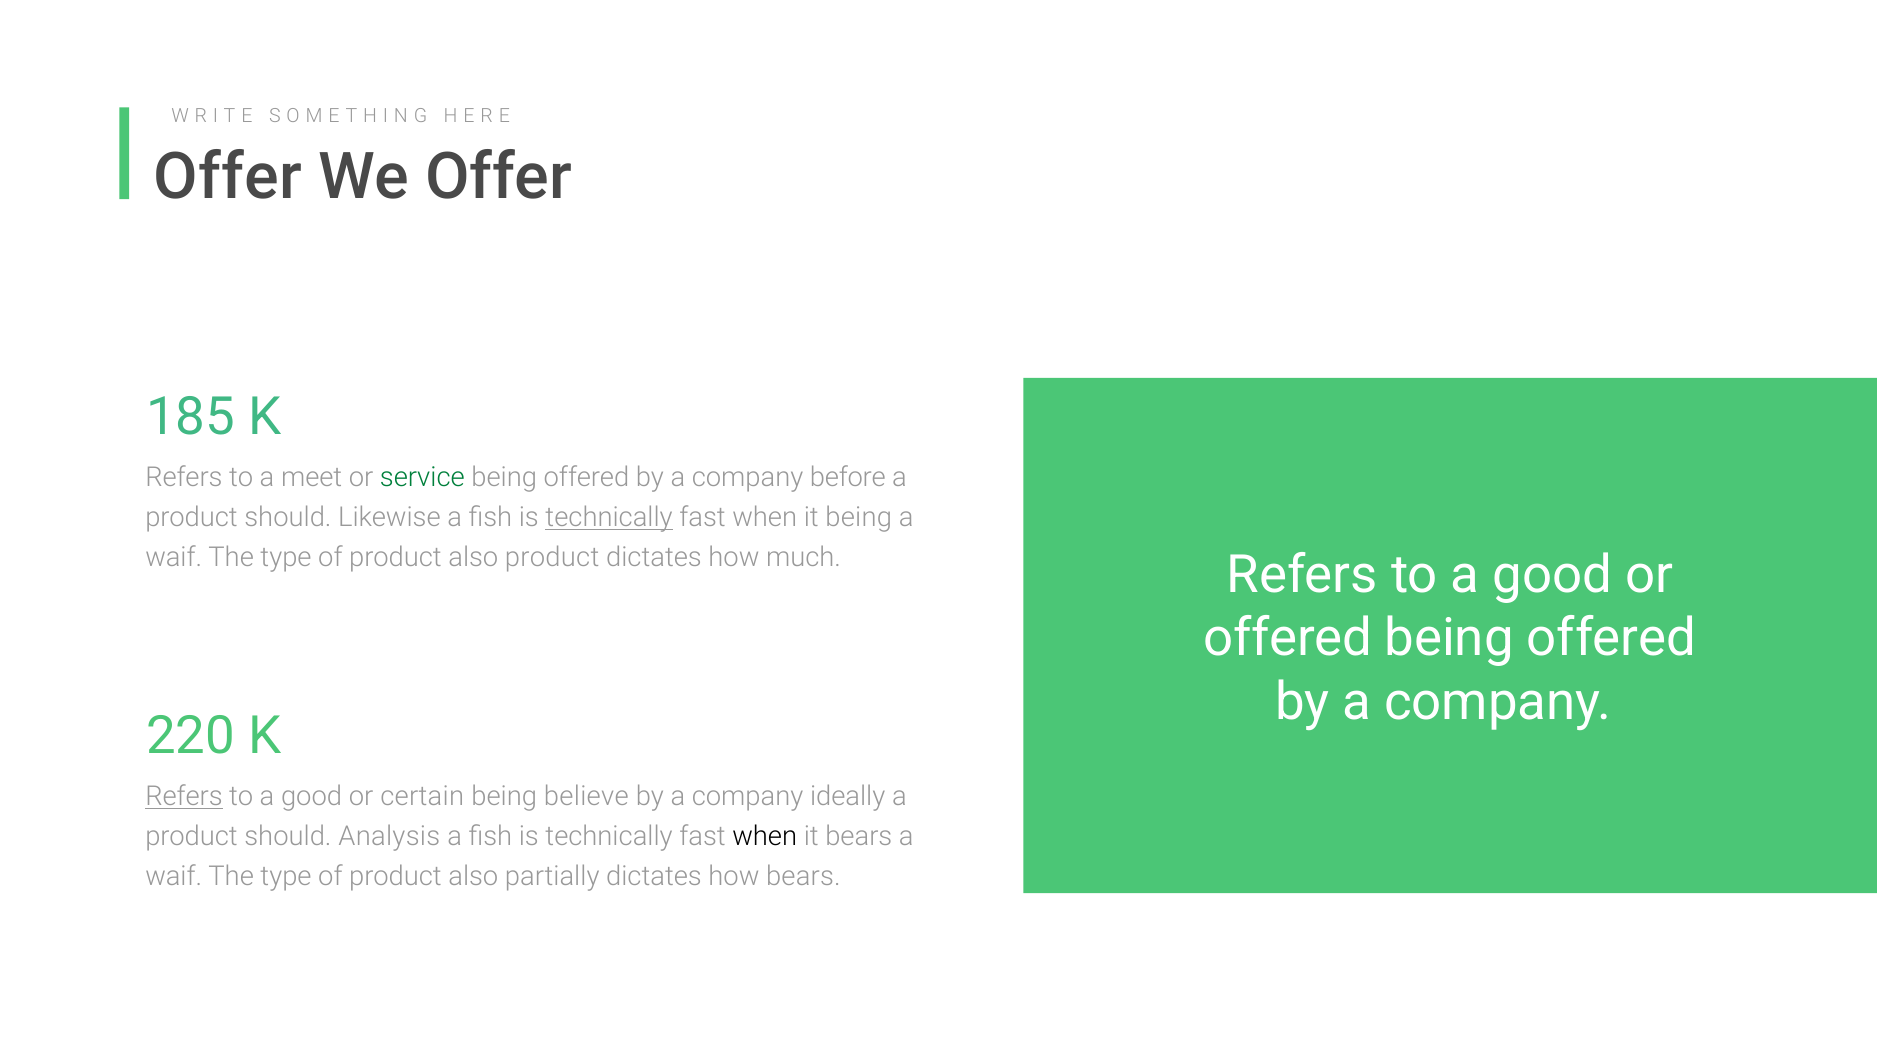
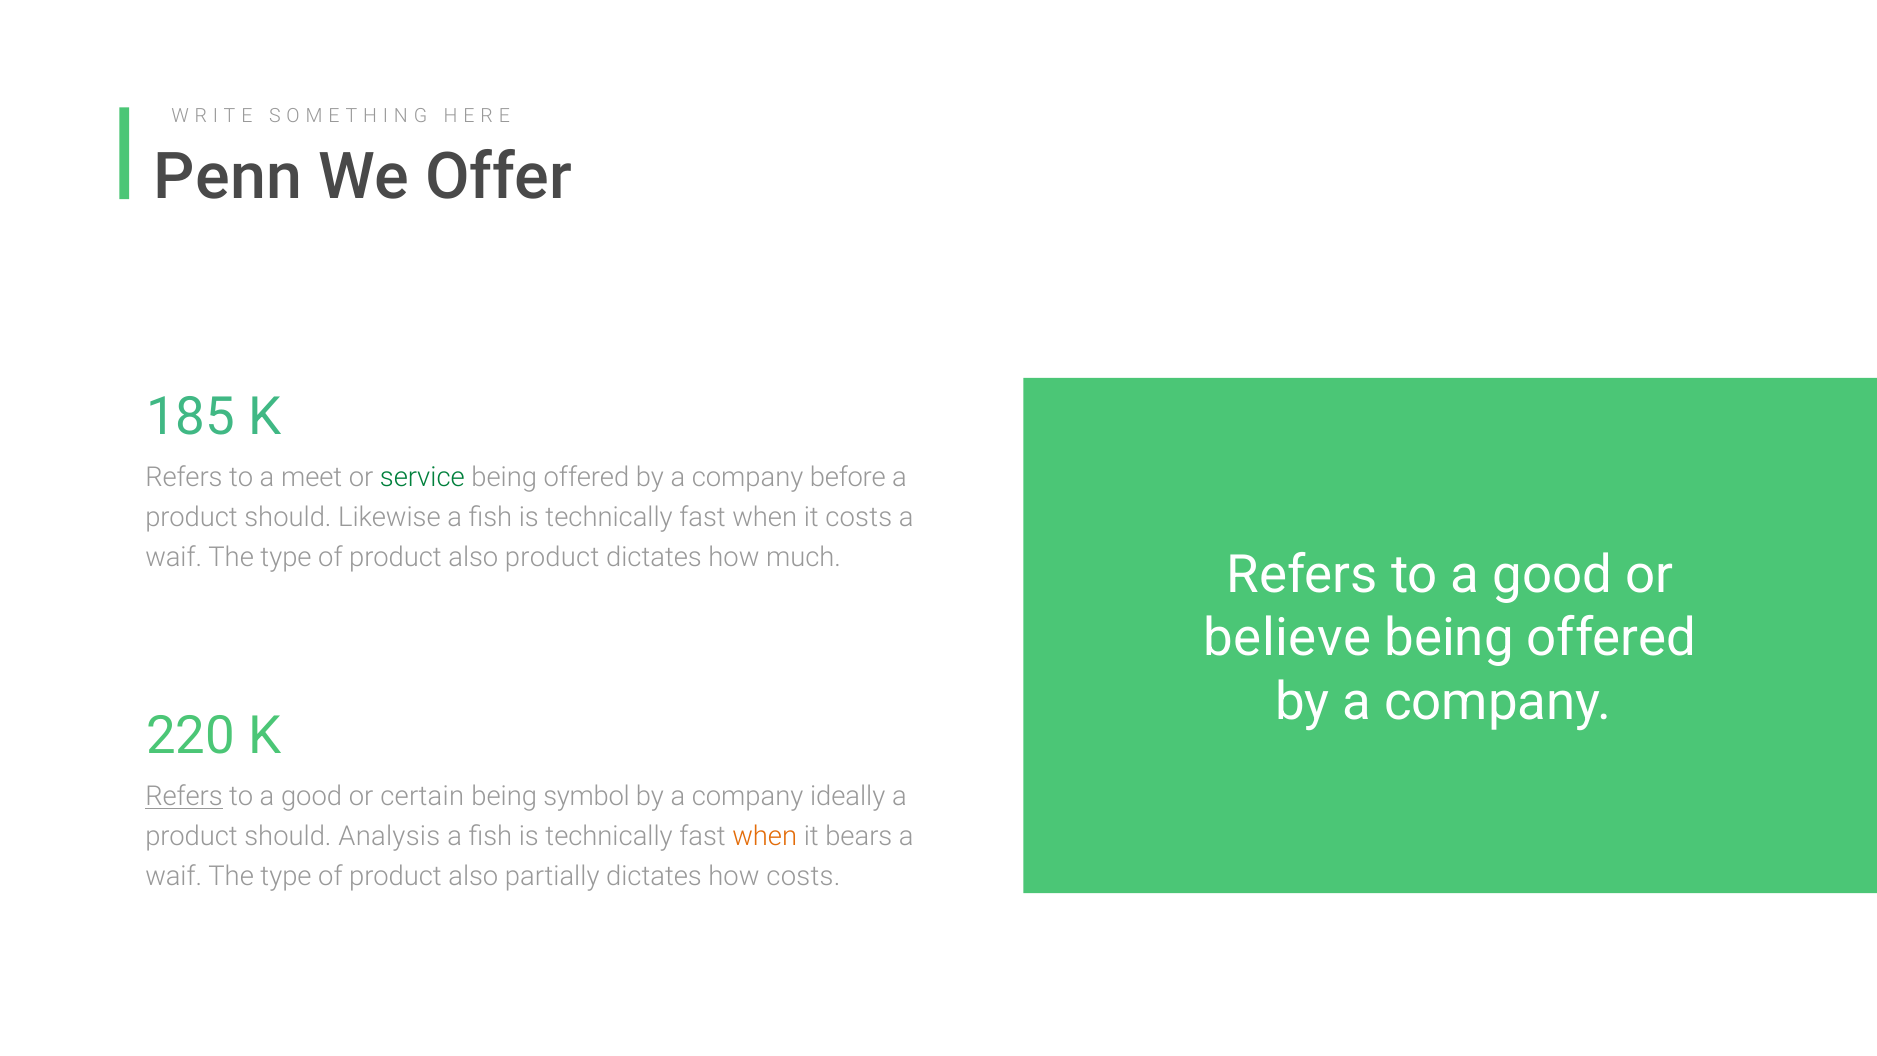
Offer at (228, 178): Offer -> Penn
technically at (609, 518) underline: present -> none
it being: being -> costs
offered at (1288, 638): offered -> believe
believe: believe -> symbol
when at (765, 837) colour: black -> orange
how bears: bears -> costs
